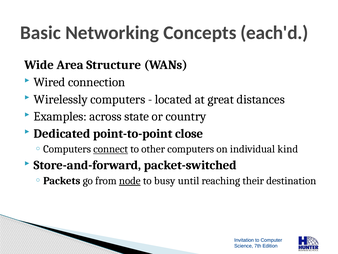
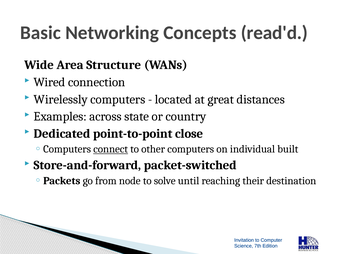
each'd: each'd -> read'd
kind: kind -> built
node underline: present -> none
busy: busy -> solve
